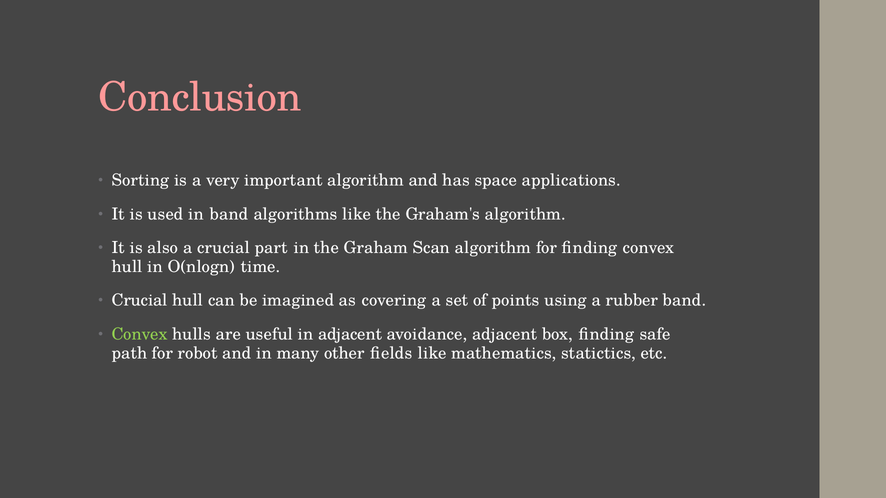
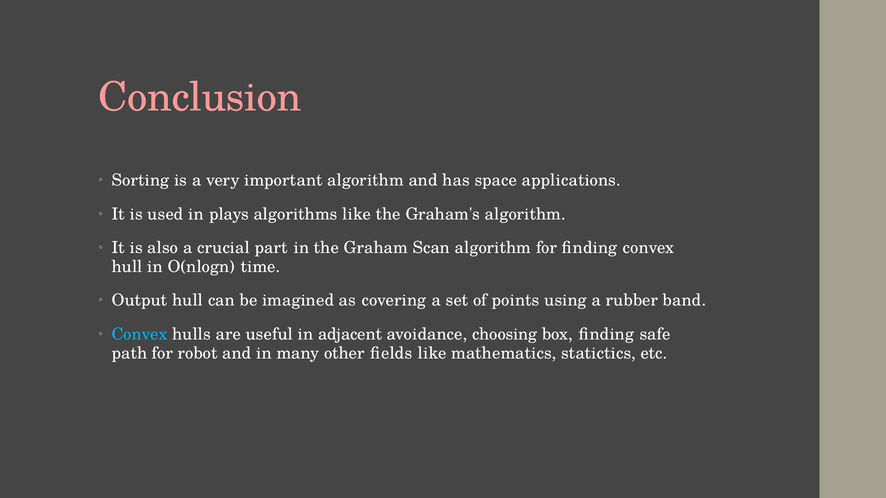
in band: band -> plays
Crucial at (140, 301): Crucial -> Output
Convex at (140, 334) colour: light green -> light blue
avoidance adjacent: adjacent -> choosing
